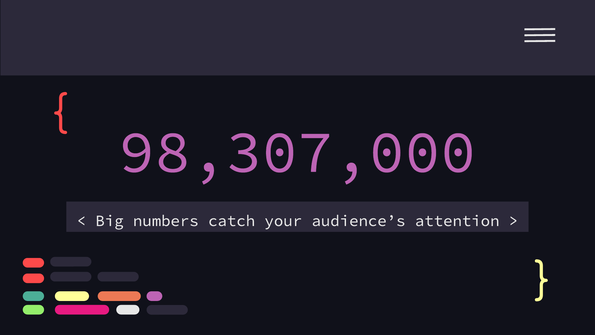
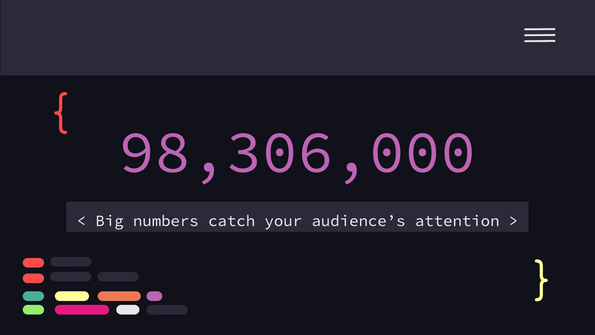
98,307,000: 98,307,000 -> 98,306,000
